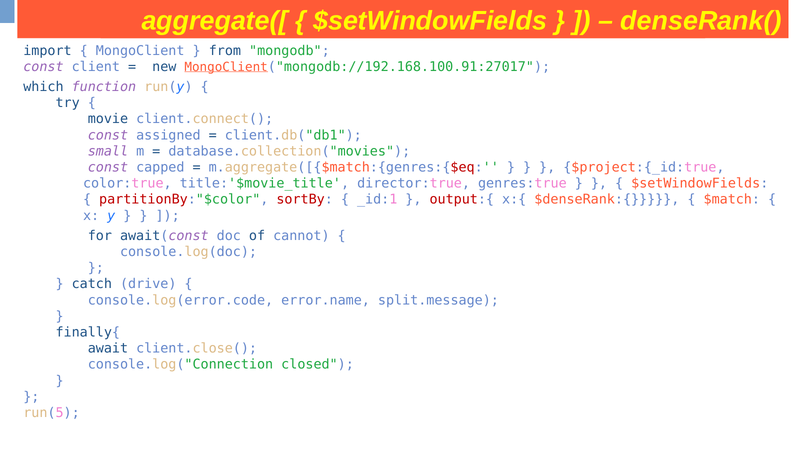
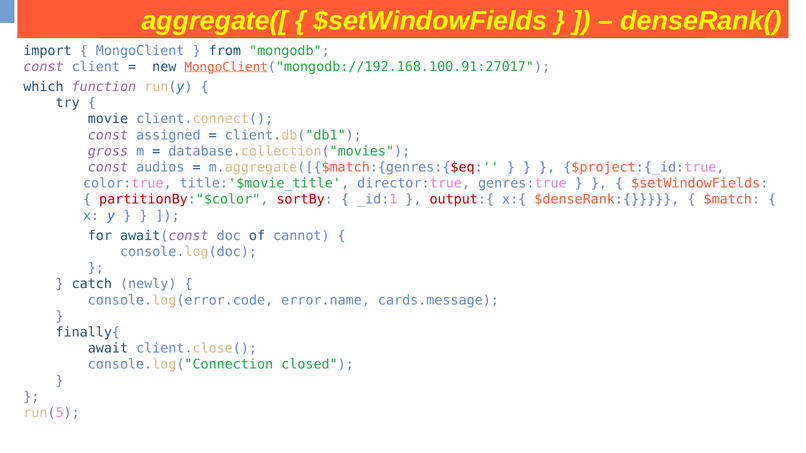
small: small -> gross
capped: capped -> audios
drive: drive -> newly
split.message: split.message -> cards.message
